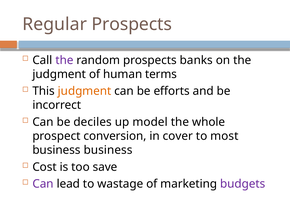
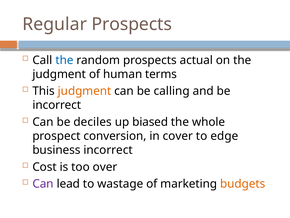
the at (64, 60) colour: purple -> blue
banks: banks -> actual
efforts: efforts -> calling
model: model -> biased
most: most -> edge
business business: business -> incorrect
save: save -> over
budgets colour: purple -> orange
